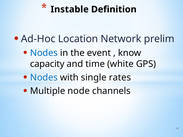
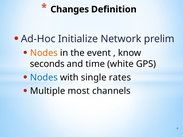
Instable: Instable -> Changes
Location: Location -> Initialize
Nodes at (44, 53) colour: blue -> orange
capacity: capacity -> seconds
node: node -> most
